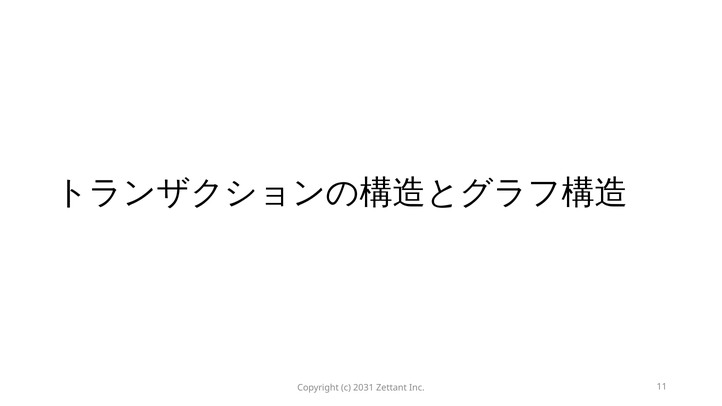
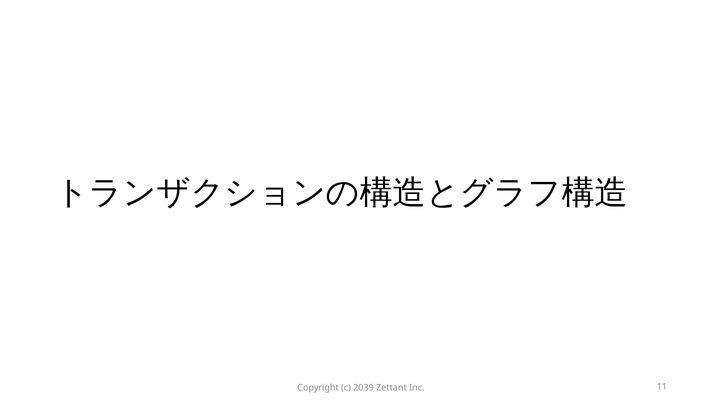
2031: 2031 -> 2039
